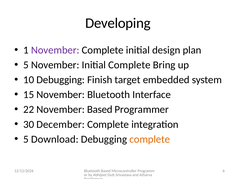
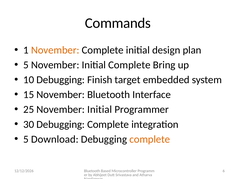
Developing: Developing -> Commands
November at (55, 50) colour: purple -> orange
22: 22 -> 25
Based at (100, 110): Based -> Initial
30 December: December -> Debugging
